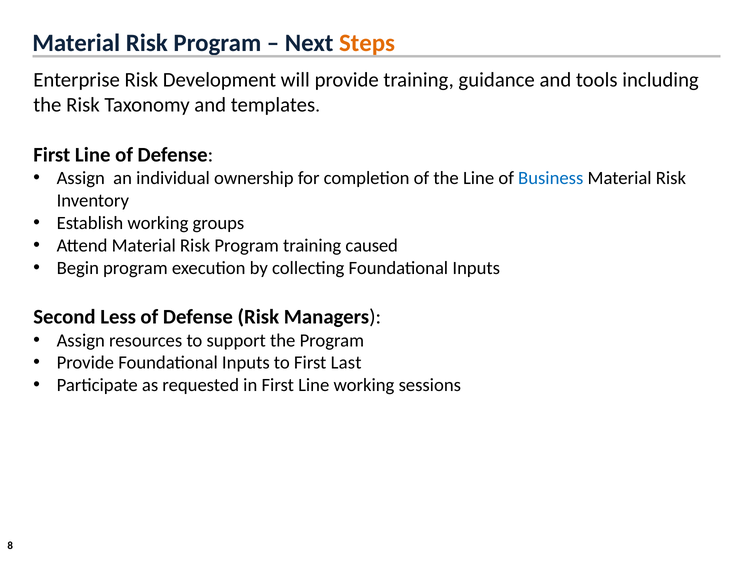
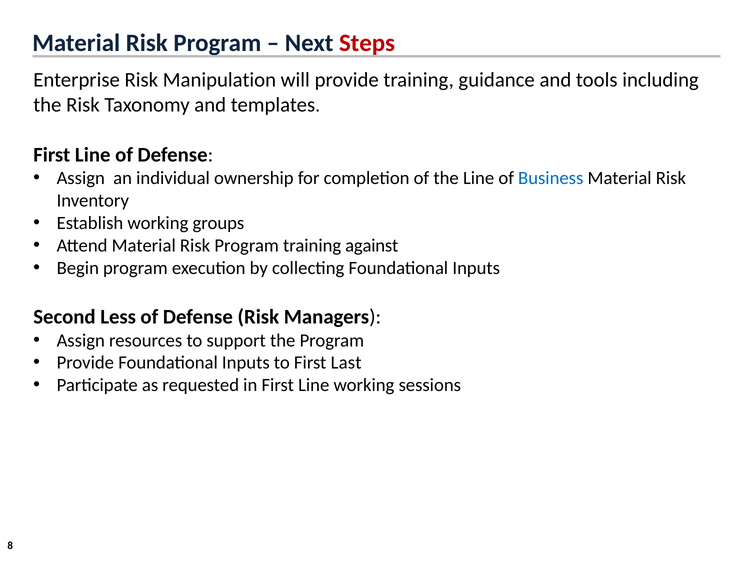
Steps colour: orange -> red
Development: Development -> Manipulation
caused: caused -> against
